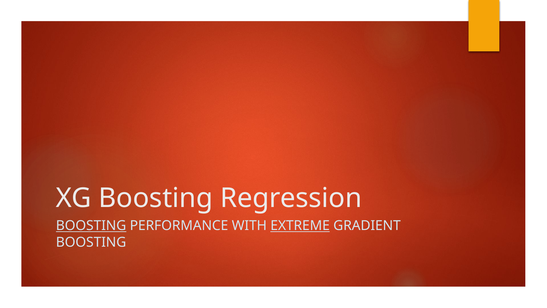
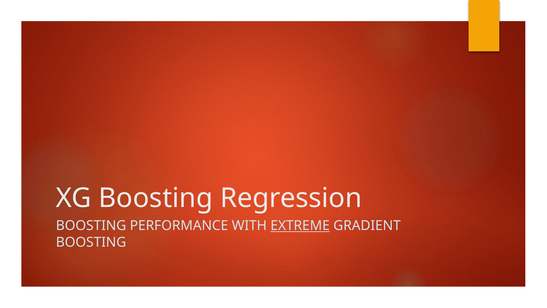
BOOSTING at (91, 226) underline: present -> none
